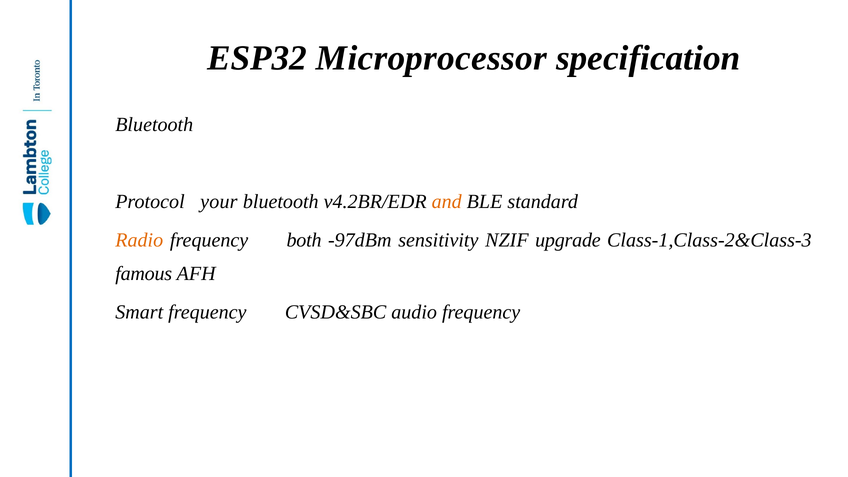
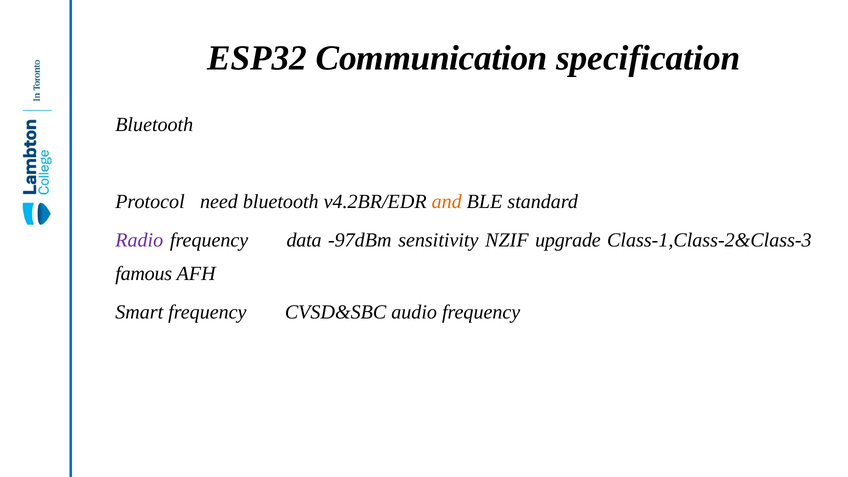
Microprocessor: Microprocessor -> Communication
your: your -> need
Radio colour: orange -> purple
both: both -> data
